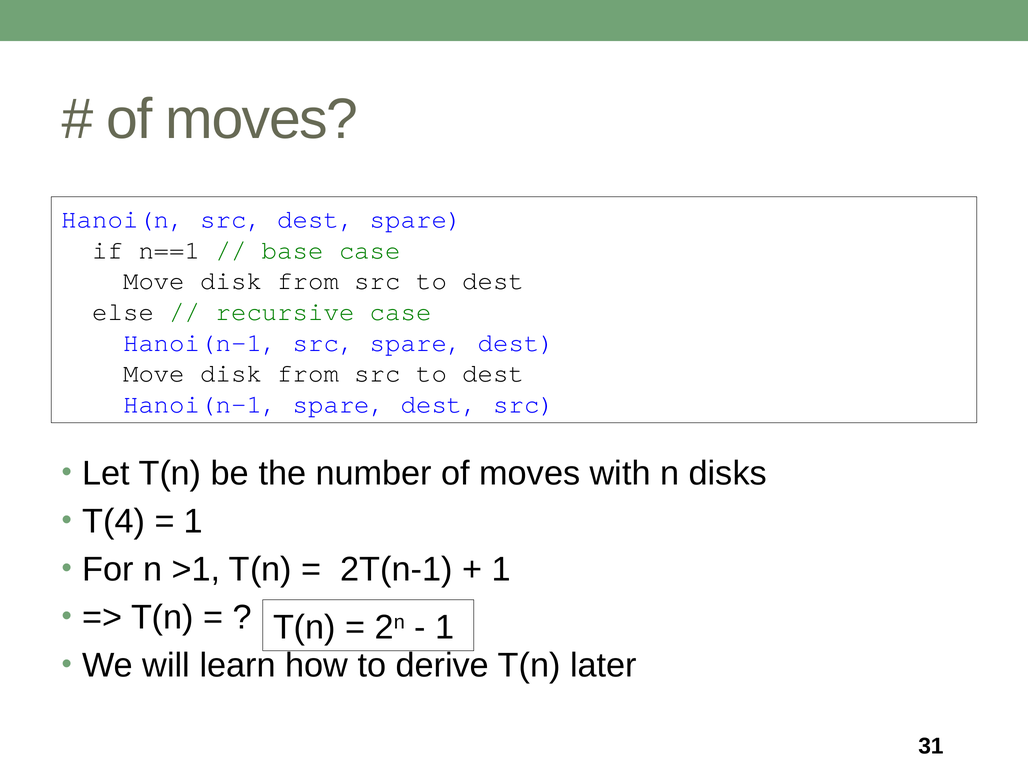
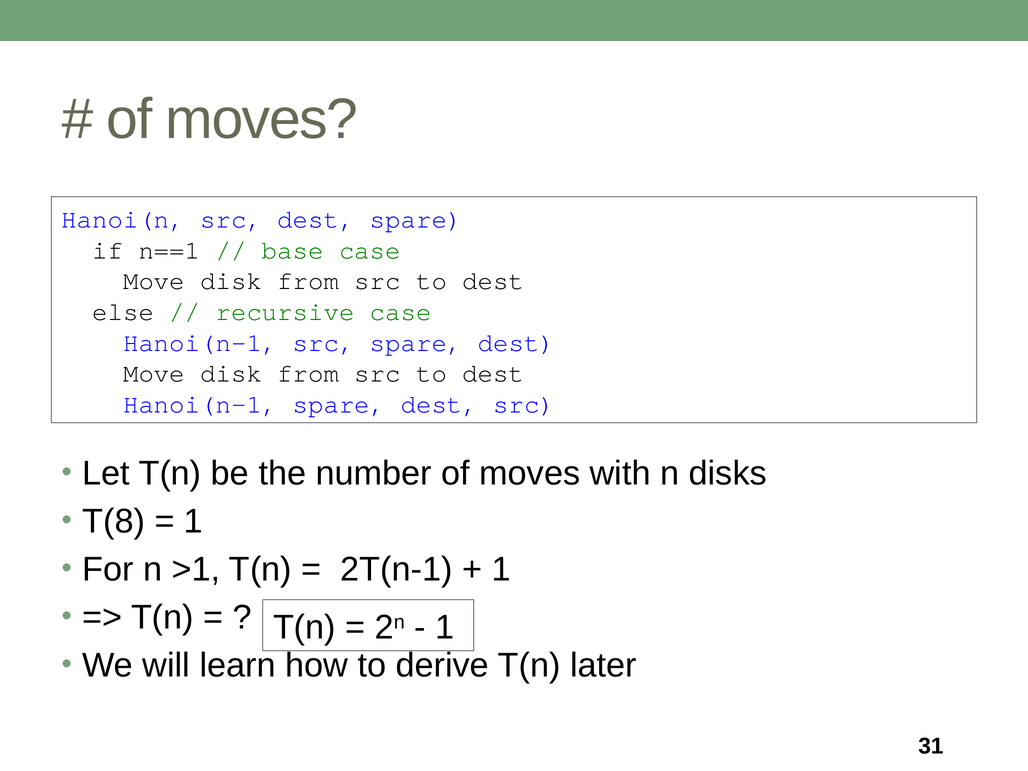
T(4: T(4 -> T(8
